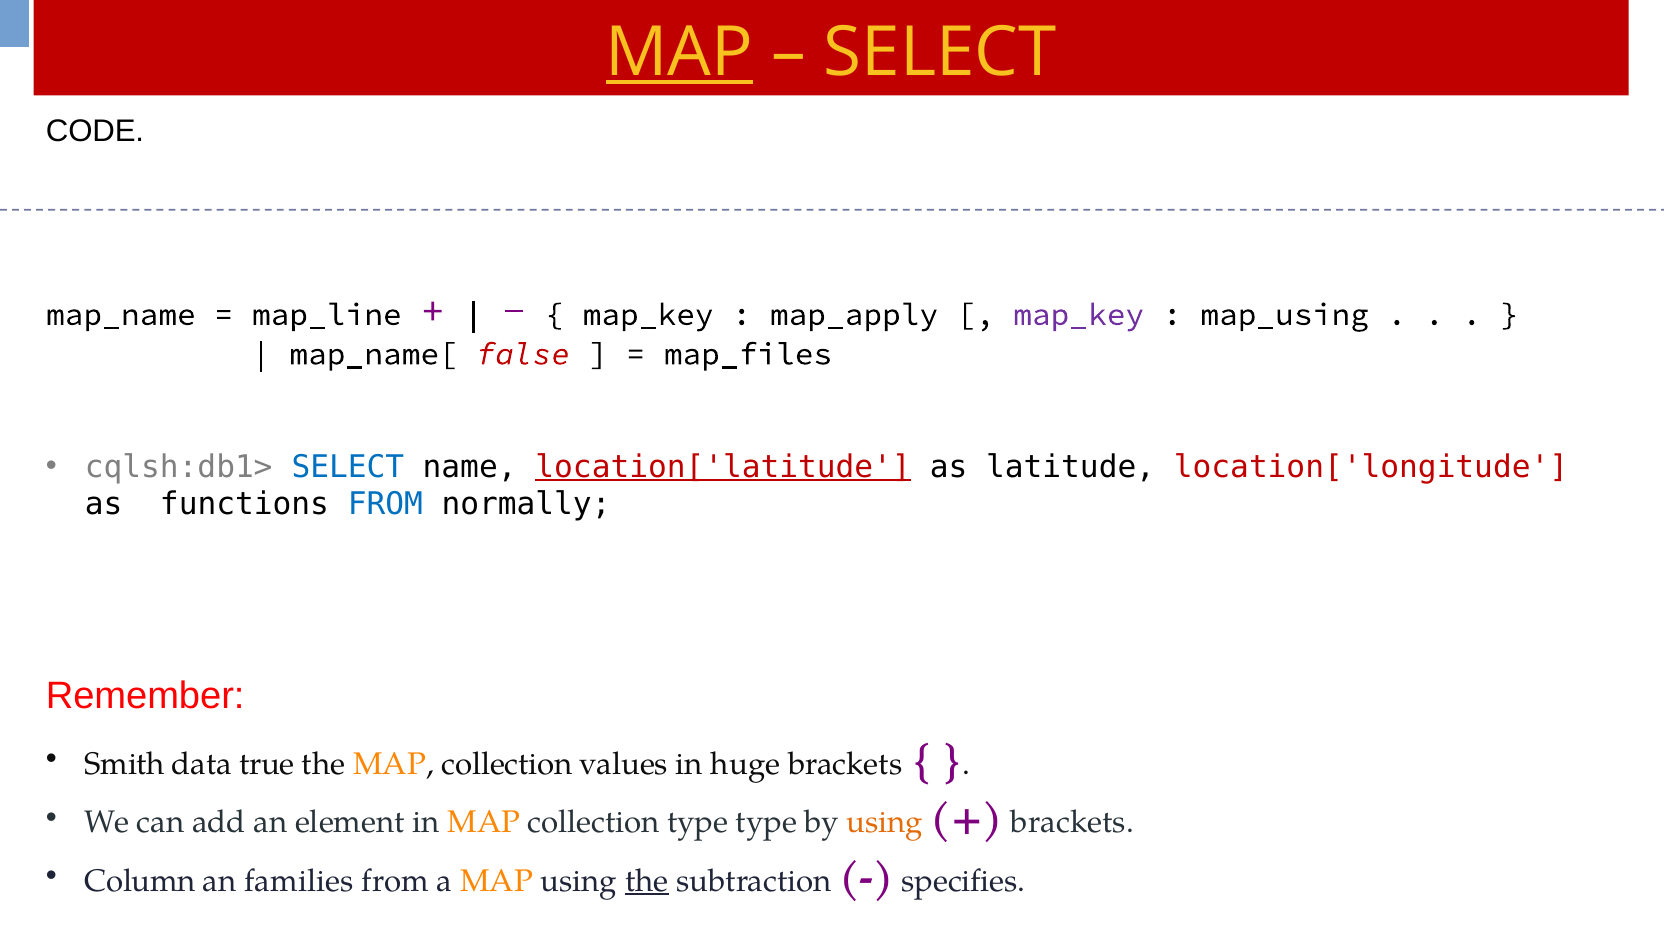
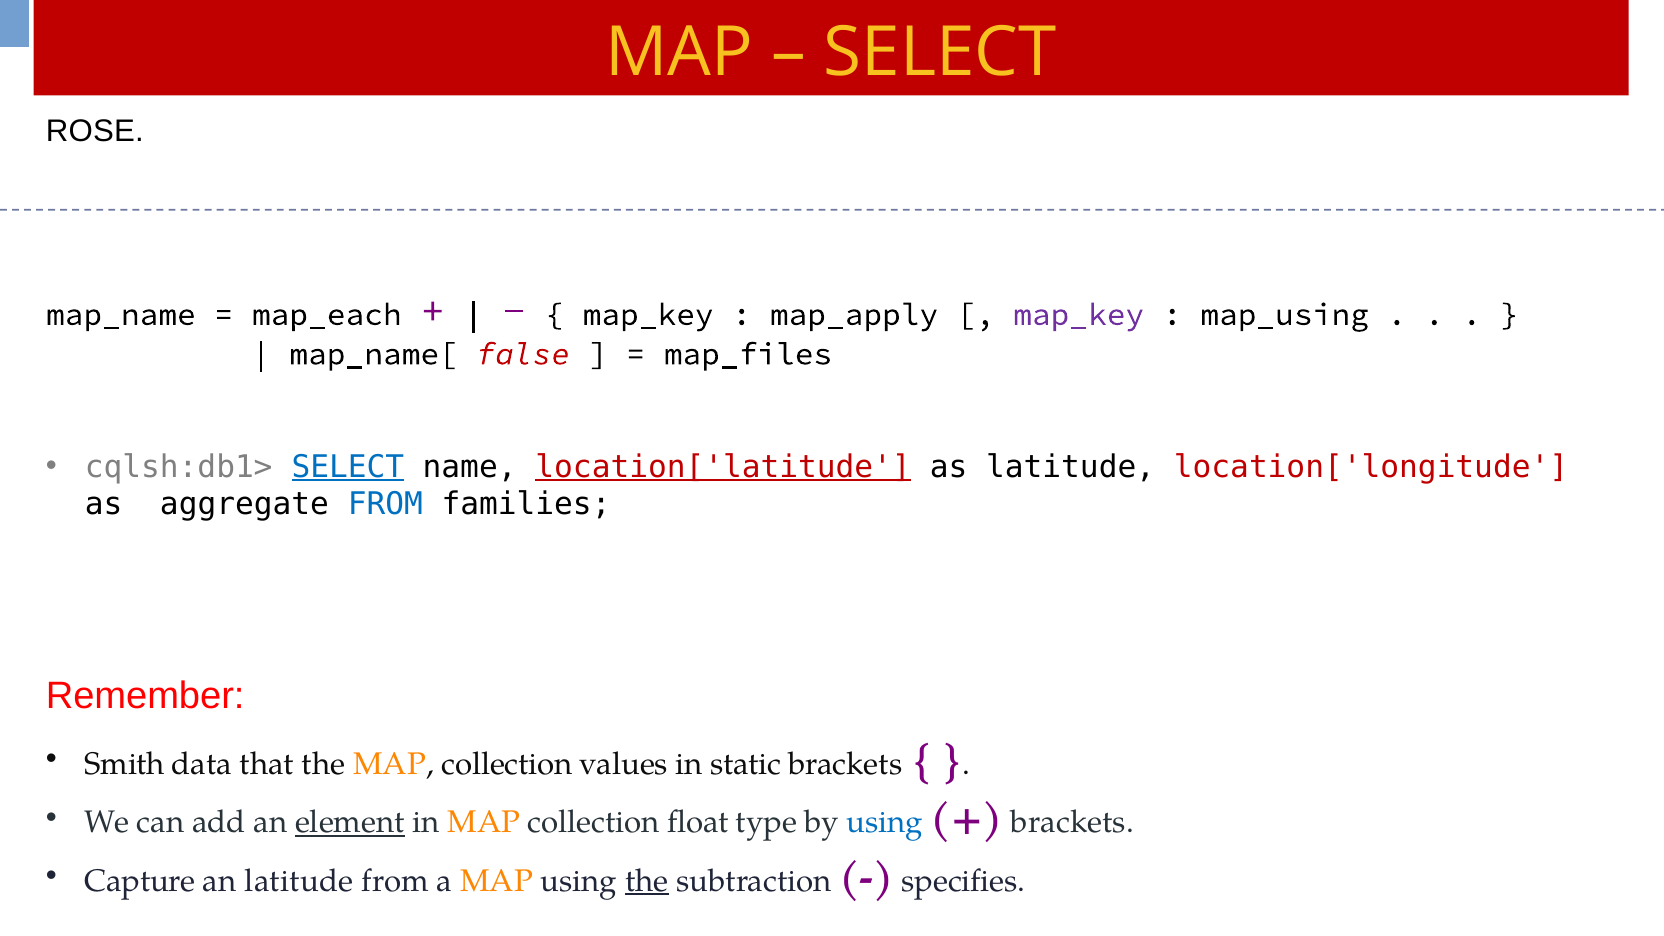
MAP at (680, 53) underline: present -> none
CODE: CODE -> ROSE
map_line: map_line -> map_each
SELECT at (348, 467) underline: none -> present
functions: functions -> aggregate
normally: normally -> families
true: true -> that
huge: huge -> static
element underline: none -> present
collection type: type -> float
using at (885, 823) colour: orange -> blue
Column: Column -> Capture
an families: families -> latitude
